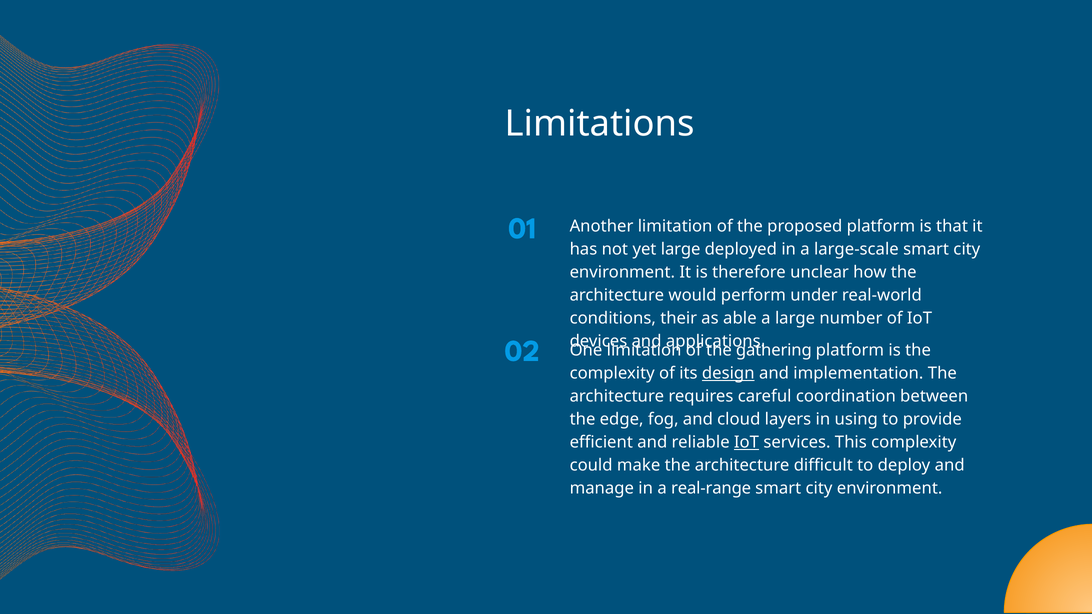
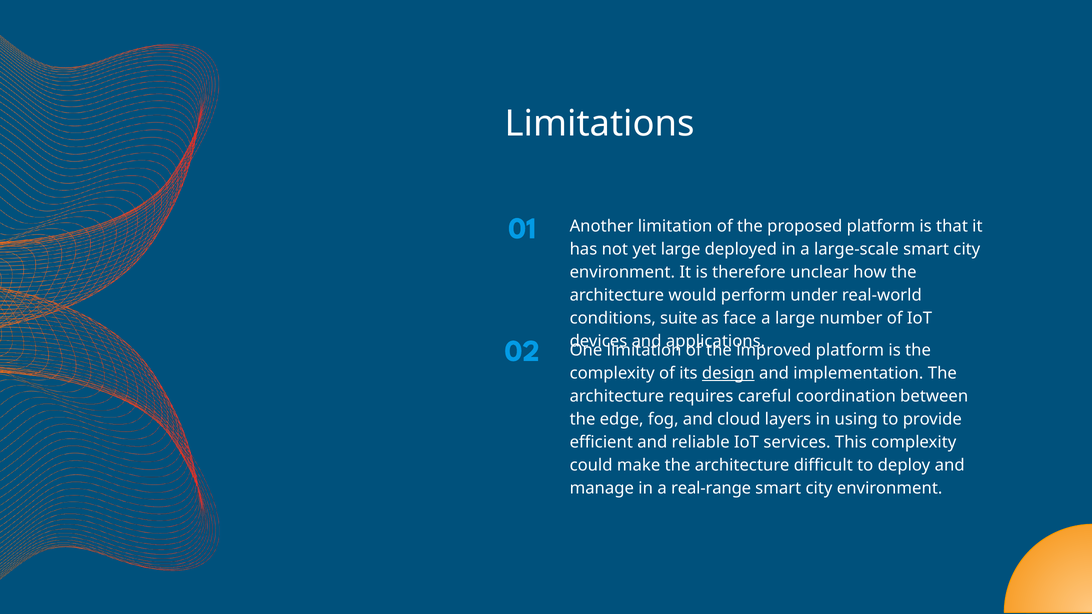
their: their -> suite
able: able -> face
gathering: gathering -> improved
IoT at (746, 443) underline: present -> none
